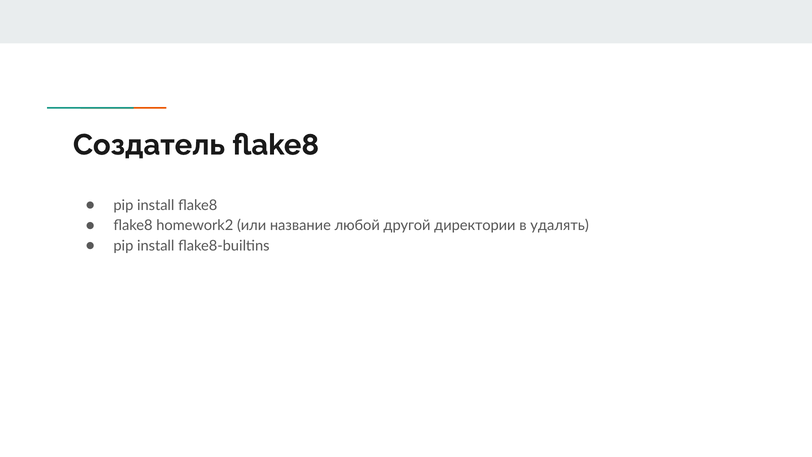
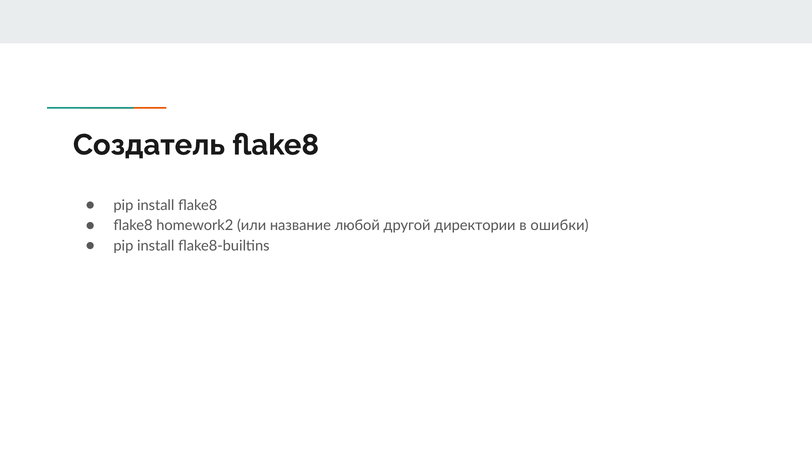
удалять: удалять -> ошибки
